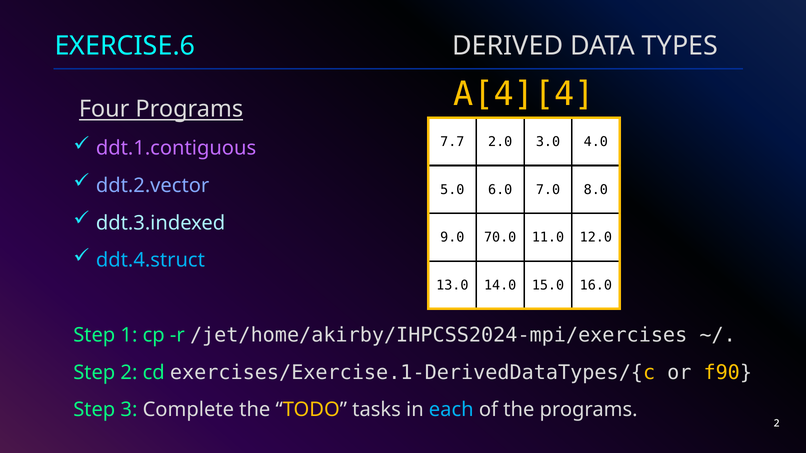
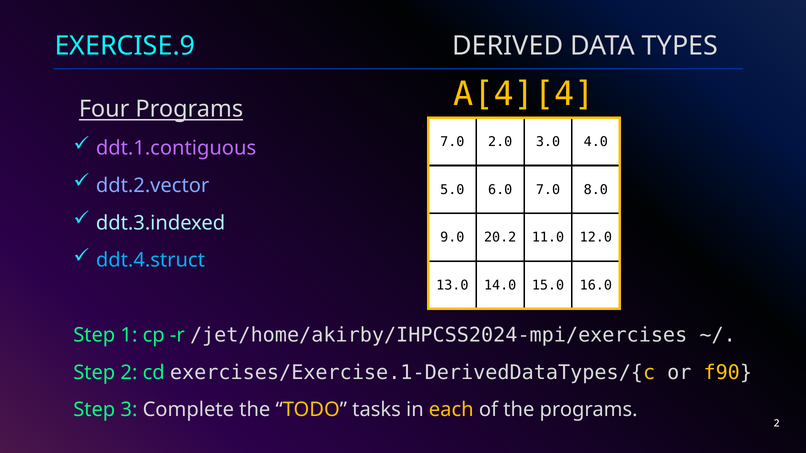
EXERCISE.6: EXERCISE.6 -> EXERCISE.9
7.7 at (452, 142): 7.7 -> 7.0
70.0: 70.0 -> 20.2
each colour: light blue -> yellow
